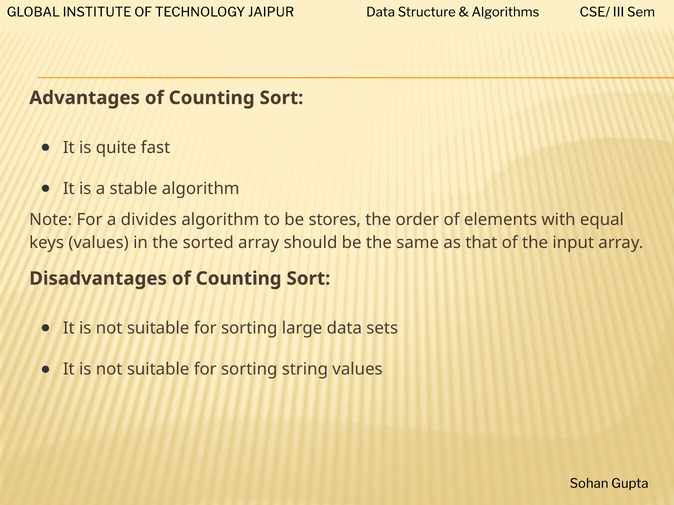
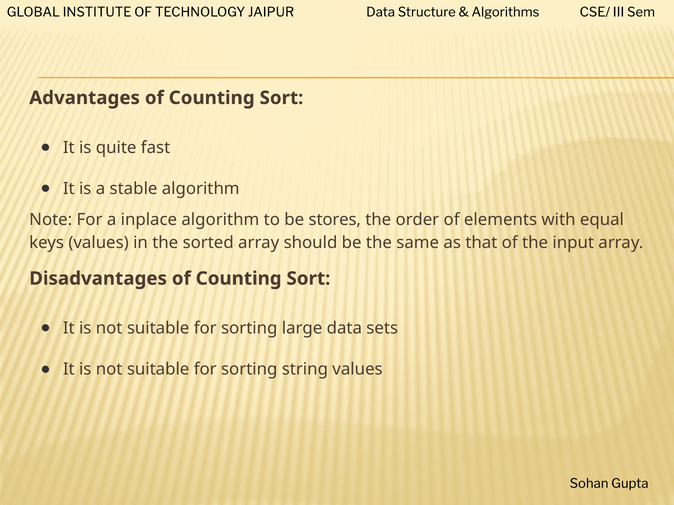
divides: divides -> inplace
